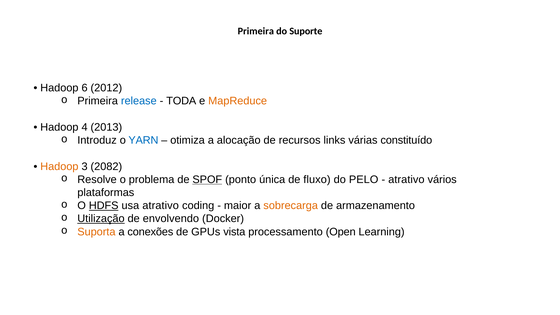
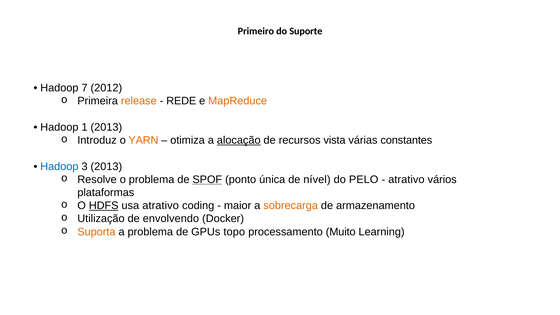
Primeira at (256, 31): Primeira -> Primeiro
6: 6 -> 7
release colour: blue -> orange
TODA: TODA -> REDE
4: 4 -> 1
YARN colour: blue -> orange
alocação underline: none -> present
links: links -> vista
constituído: constituído -> constantes
Hadoop at (59, 166) colour: orange -> blue
3 2082: 2082 -> 2013
fluxo: fluxo -> nível
Utilização underline: present -> none
a conexões: conexões -> problema
vista: vista -> topo
Open: Open -> Muito
